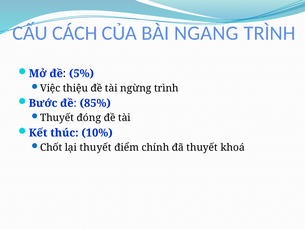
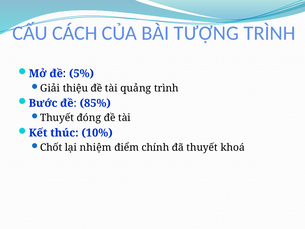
NGANG: NGANG -> TƯỢNG
Việc: Việc -> Giải
ngừng: ngừng -> quảng
lại thuyết: thuyết -> nhiệm
